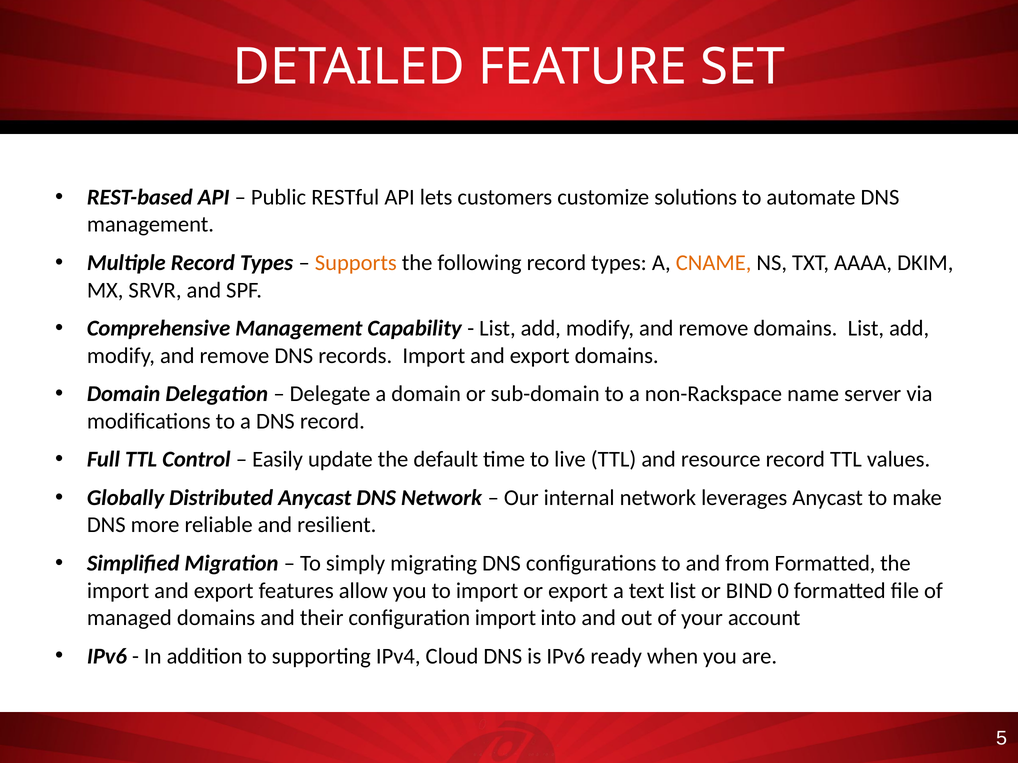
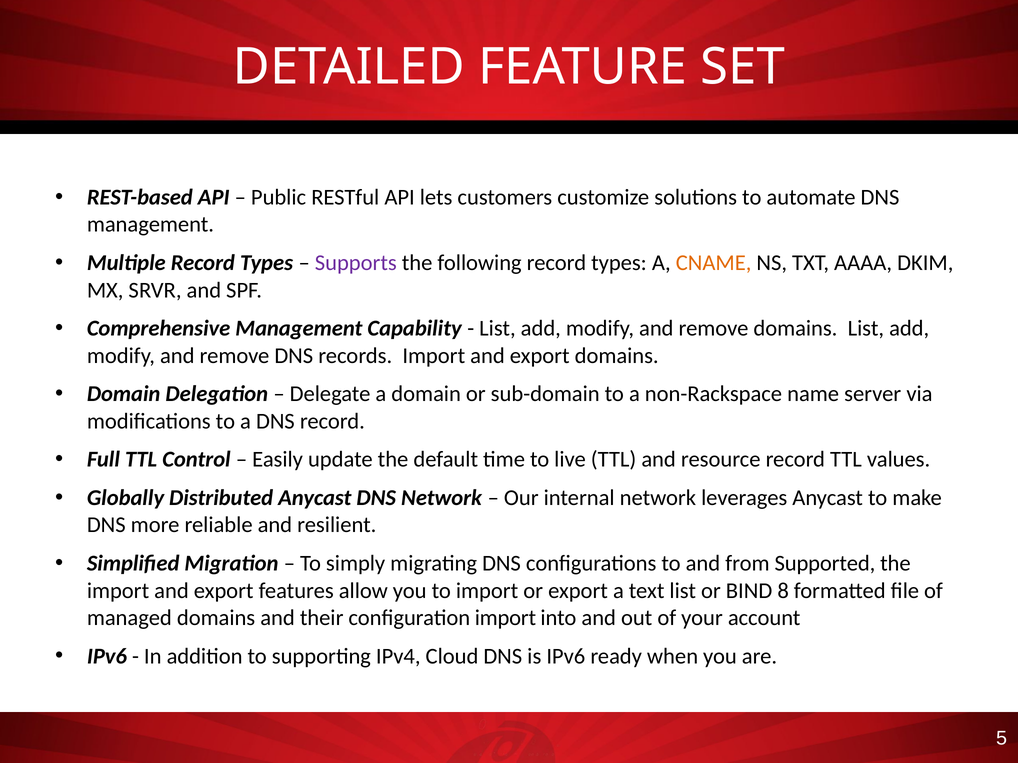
Supports colour: orange -> purple
from Formatted: Formatted -> Supported
0: 0 -> 8
